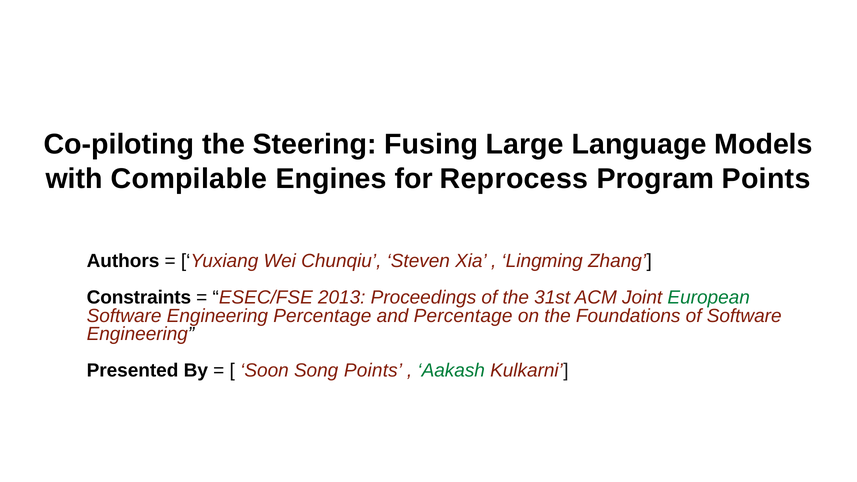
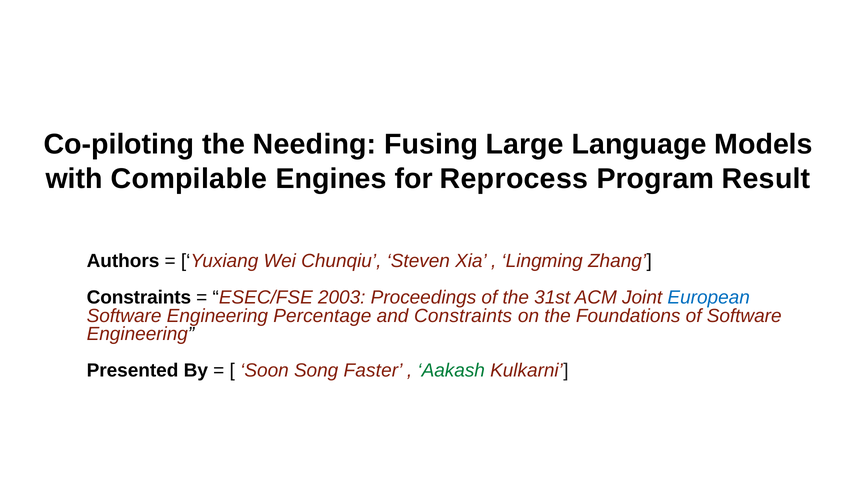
Steering: Steering -> Needing
Program Points: Points -> Result
2013: 2013 -> 2003
European colour: green -> blue
and Percentage: Percentage -> Constraints
Song Points: Points -> Faster
